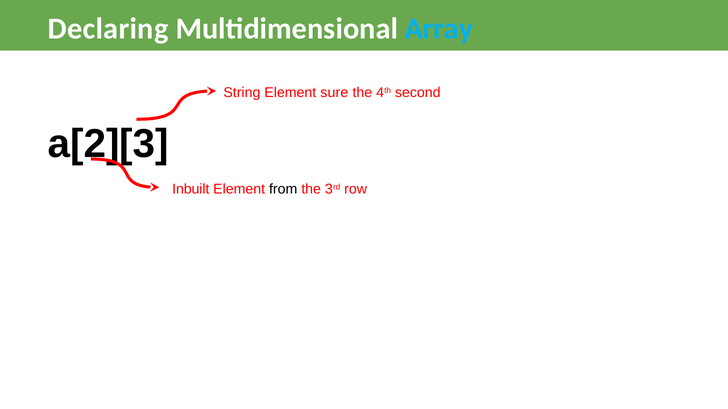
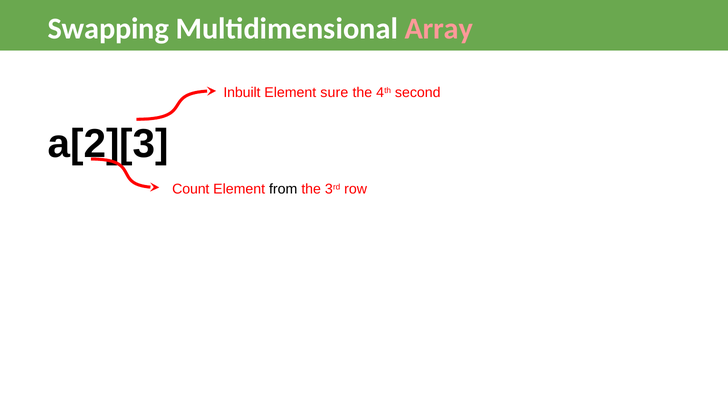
Declaring: Declaring -> Swapping
Array colour: light blue -> pink
String: String -> Inbuilt
Inbuilt: Inbuilt -> Count
